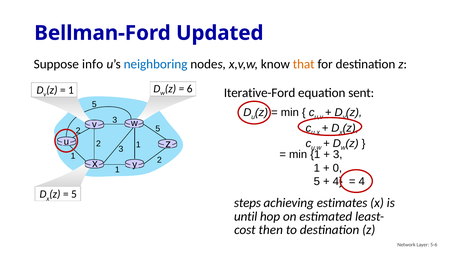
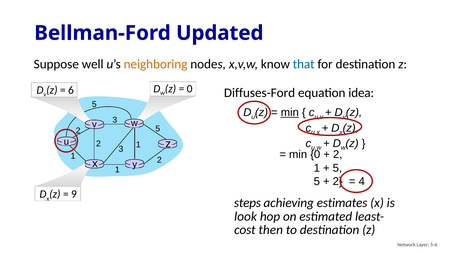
info: info -> well
neighboring colour: blue -> orange
that colour: orange -> blue
6 at (190, 89): 6 -> 0
1 at (71, 90): 1 -> 6
Iterative-Ford: Iterative-Ford -> Diffuses-Ford
sent: sent -> idea
min at (290, 112) underline: none -> present
min 1: 1 -> 0
3 at (338, 154): 3 -> 2
0 at (337, 168): 0 -> 5
4 at (338, 181): 4 -> 2
5 at (74, 194): 5 -> 9
until: until -> look
